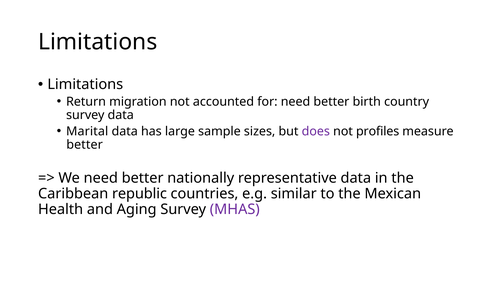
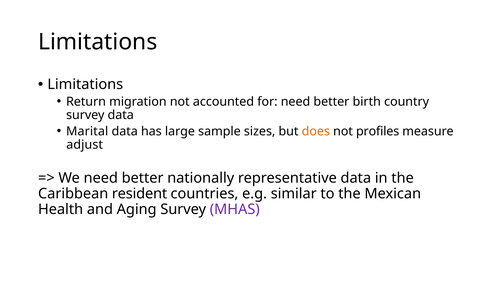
does colour: purple -> orange
better at (85, 145): better -> adjust
republic: republic -> resident
